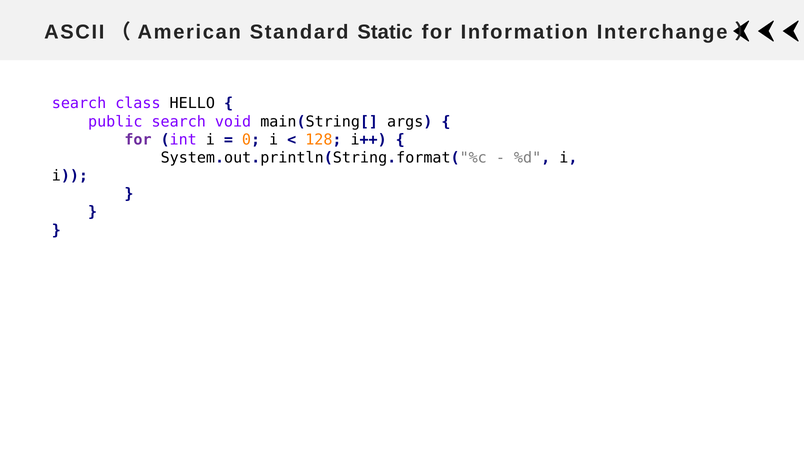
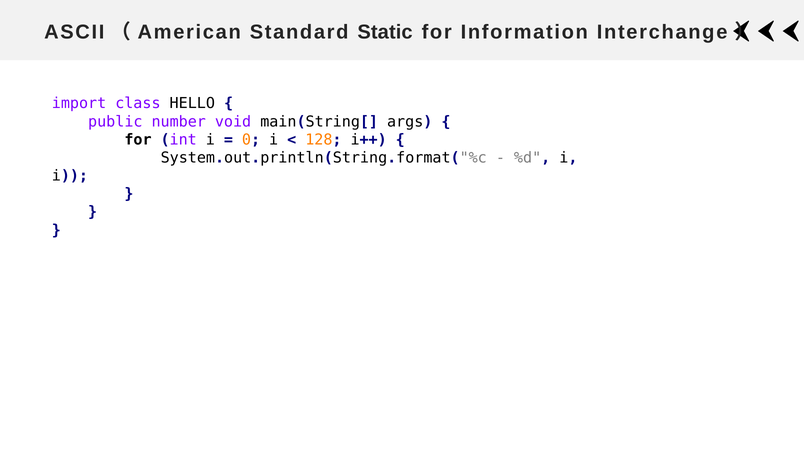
search at (79, 104): search -> import
public search: search -> number
for at (138, 140) colour: purple -> black
